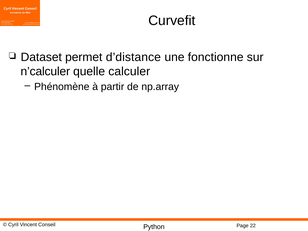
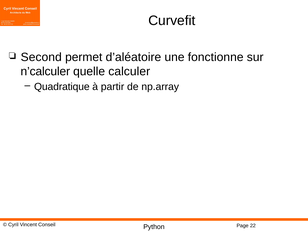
Dataset: Dataset -> Second
d’distance: d’distance -> d’aléatoire
Phénomène: Phénomène -> Quadratique
